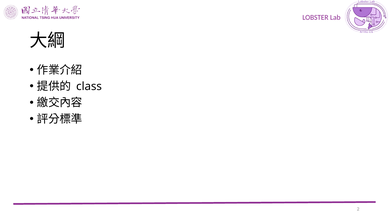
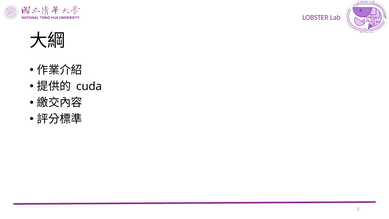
class: class -> cuda
